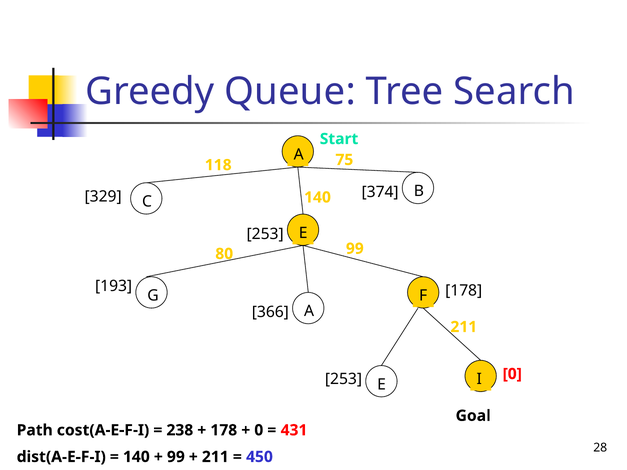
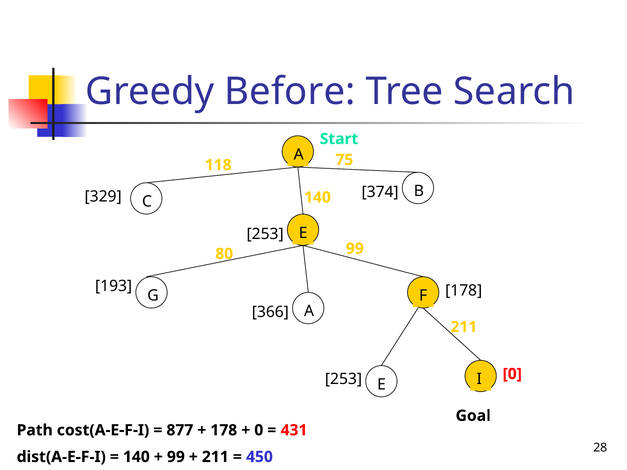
Queue: Queue -> Before
238: 238 -> 877
